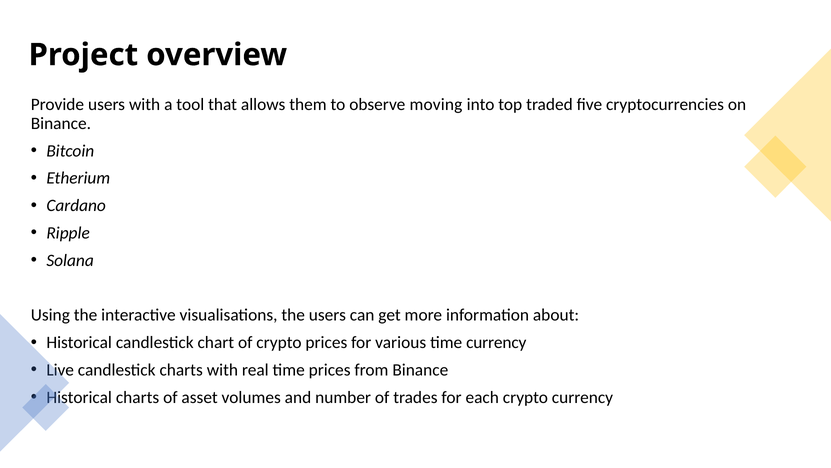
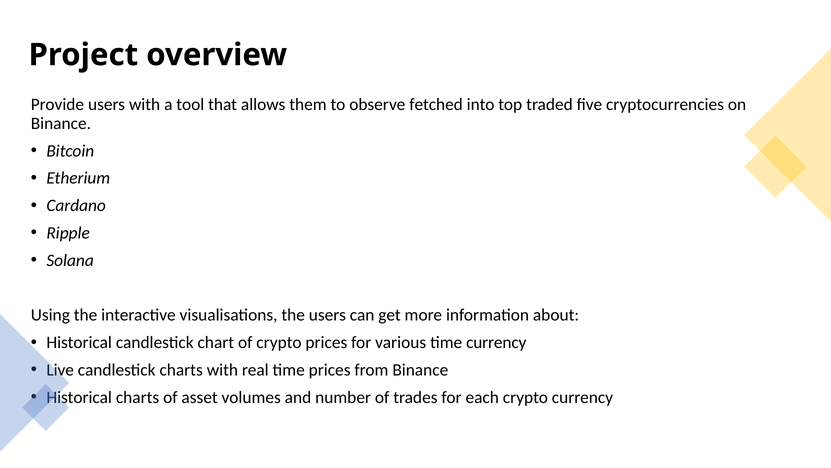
moving: moving -> fetched
